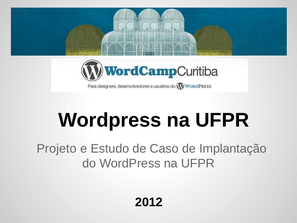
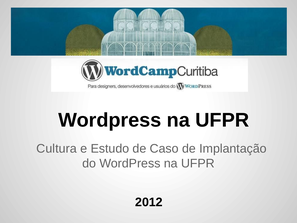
Projeto: Projeto -> Cultura
